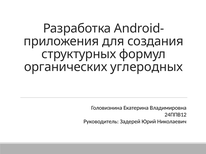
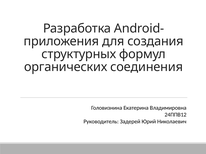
углеродных: углеродных -> соединения
